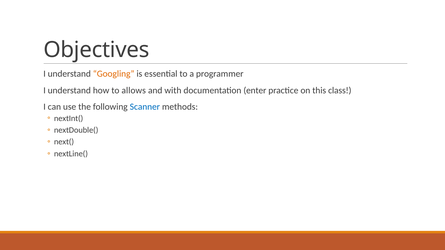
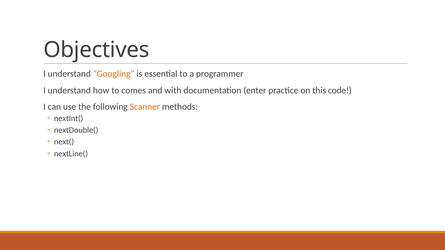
allows: allows -> comes
class: class -> code
Scanner colour: blue -> orange
